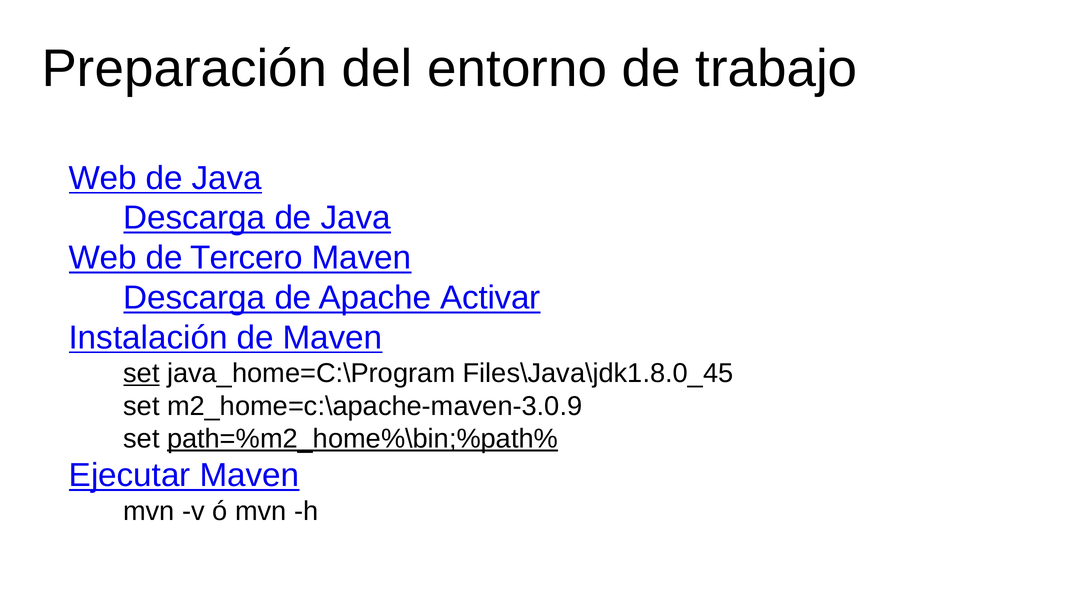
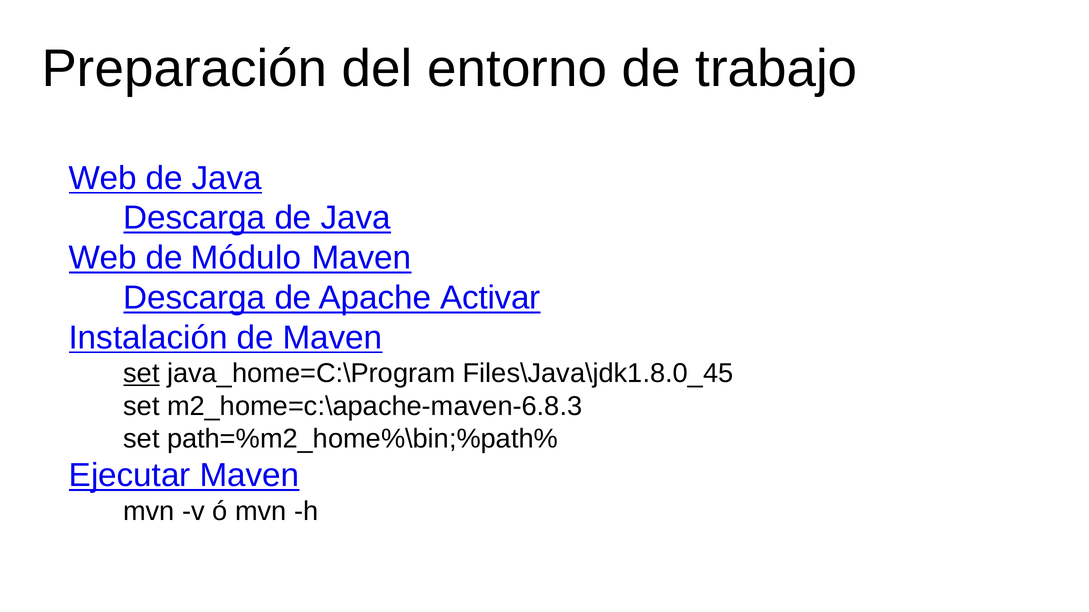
Tercero: Tercero -> Módulo
m2_home=c:\apache-maven-3.0.9: m2_home=c:\apache-maven-3.0.9 -> m2_home=c:\apache-maven-6.8.3
path=%m2_home%\bin;%path% underline: present -> none
